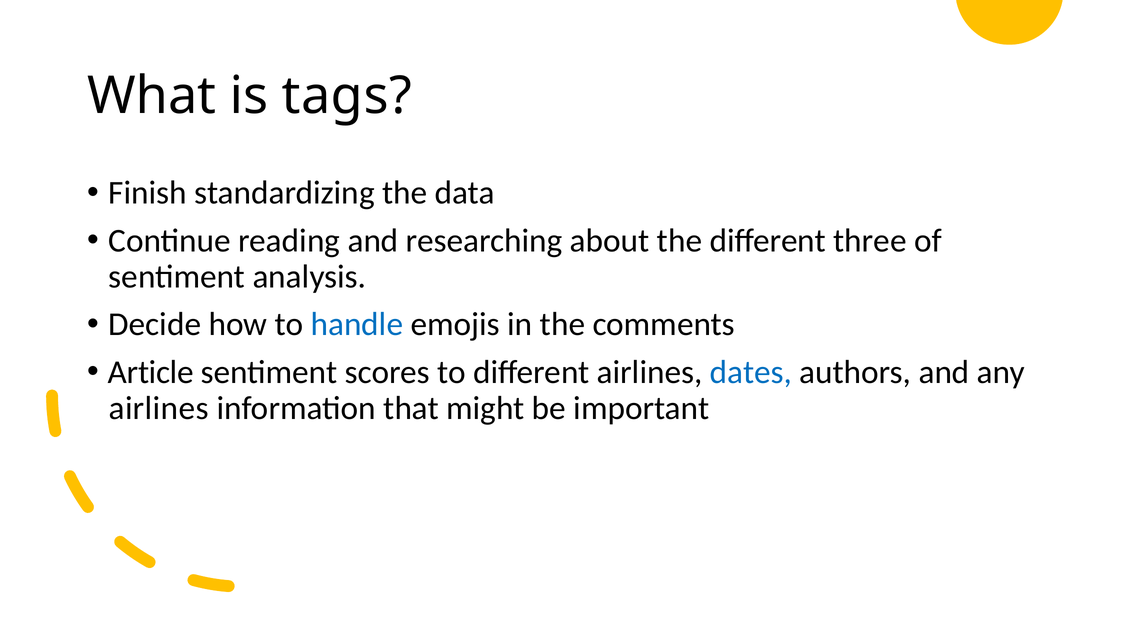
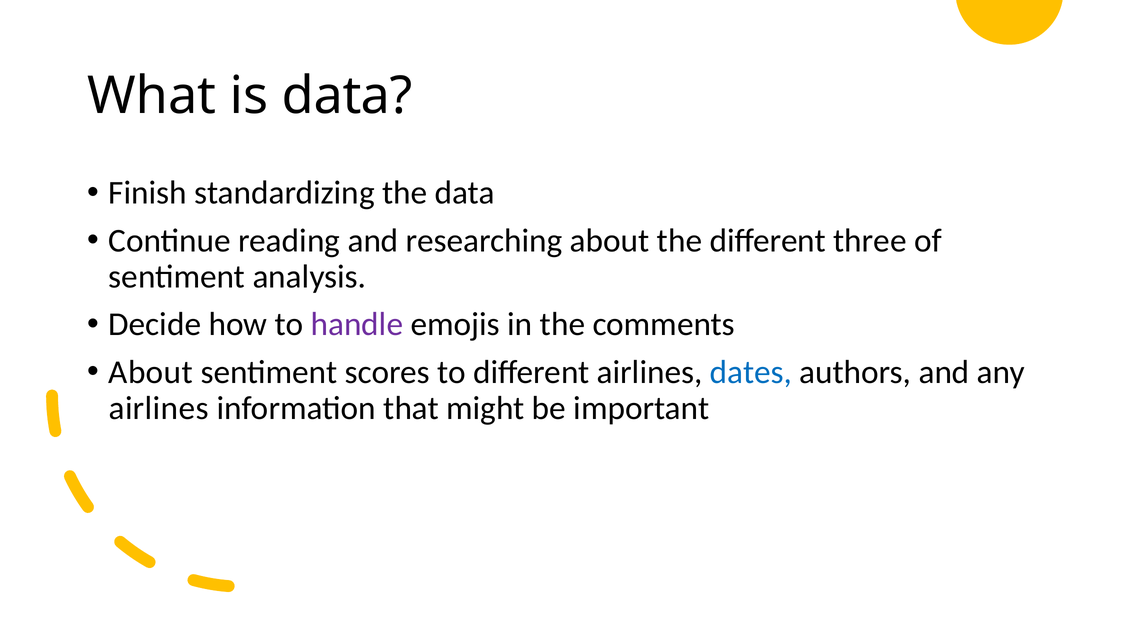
is tags: tags -> data
handle colour: blue -> purple
Article at (151, 372): Article -> About
